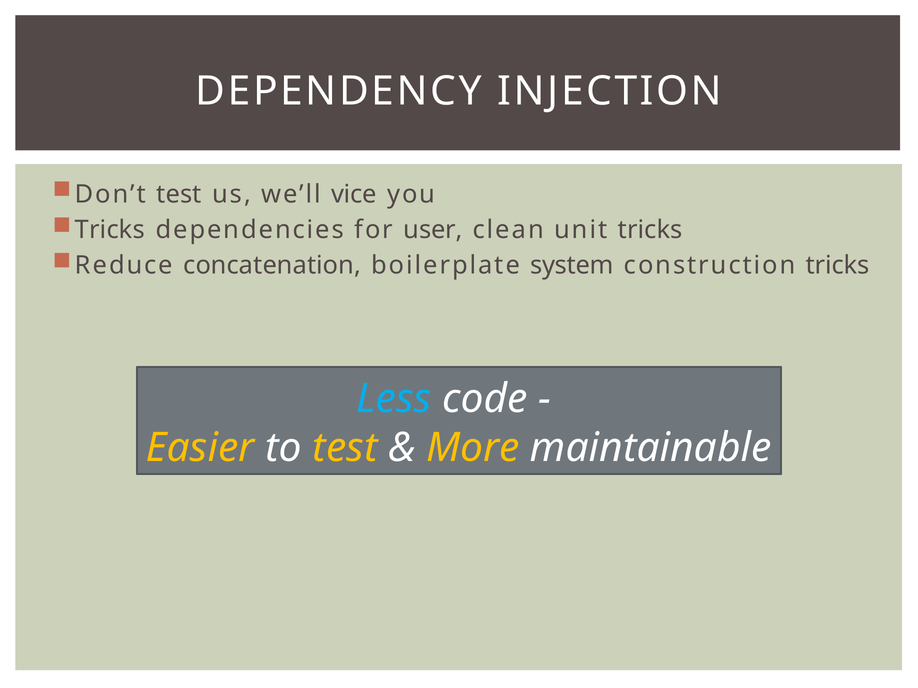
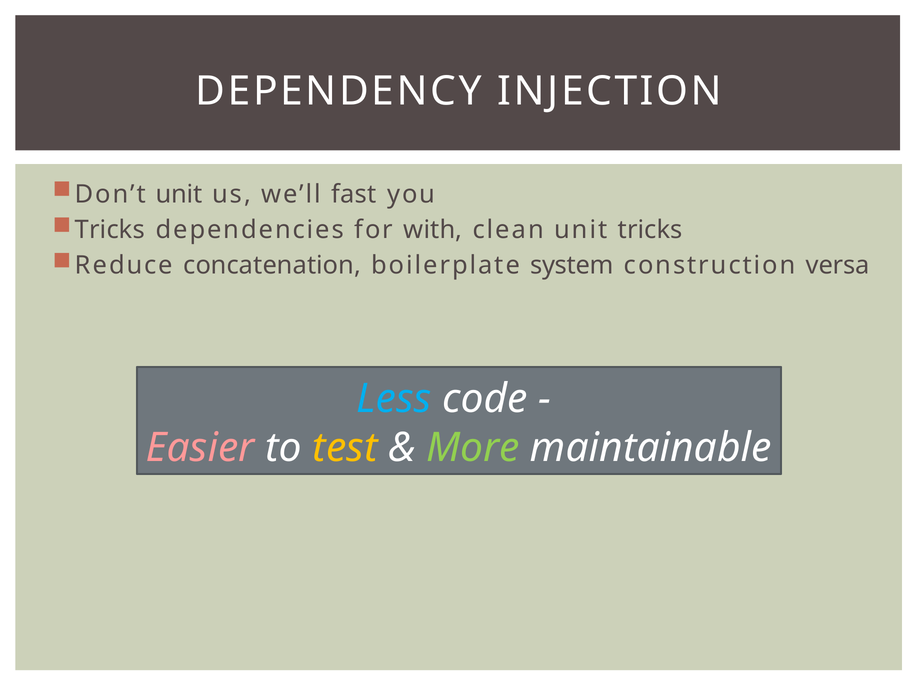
Don’t test: test -> unit
vice: vice -> fast
user: user -> with
construction tricks: tricks -> versa
Easier colour: yellow -> pink
More colour: yellow -> light green
